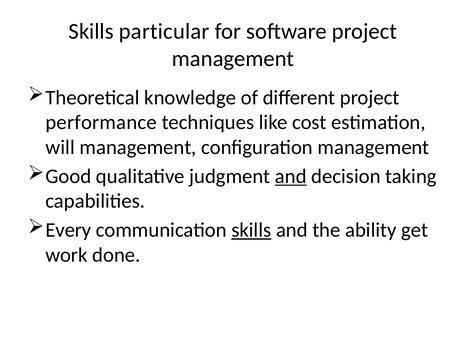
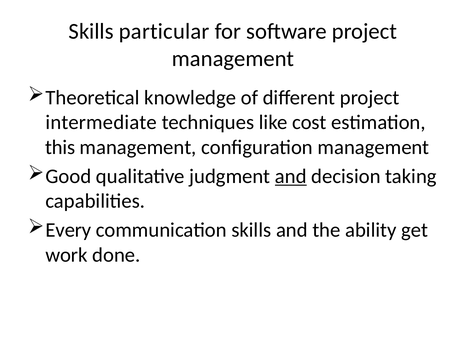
performance: performance -> intermediate
will: will -> this
skills at (251, 230) underline: present -> none
